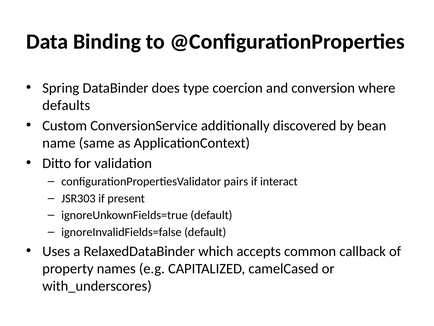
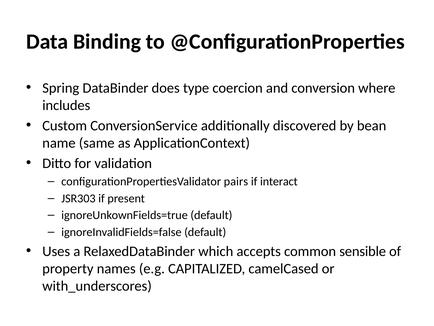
defaults: defaults -> includes
callback: callback -> sensible
